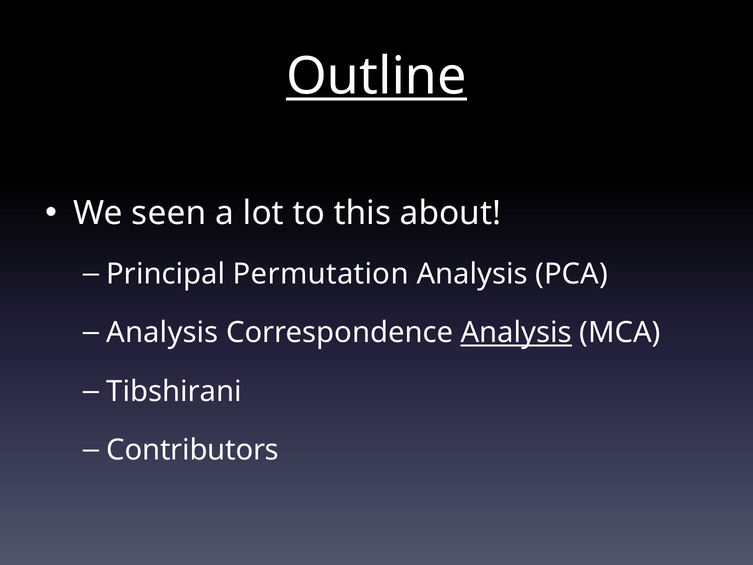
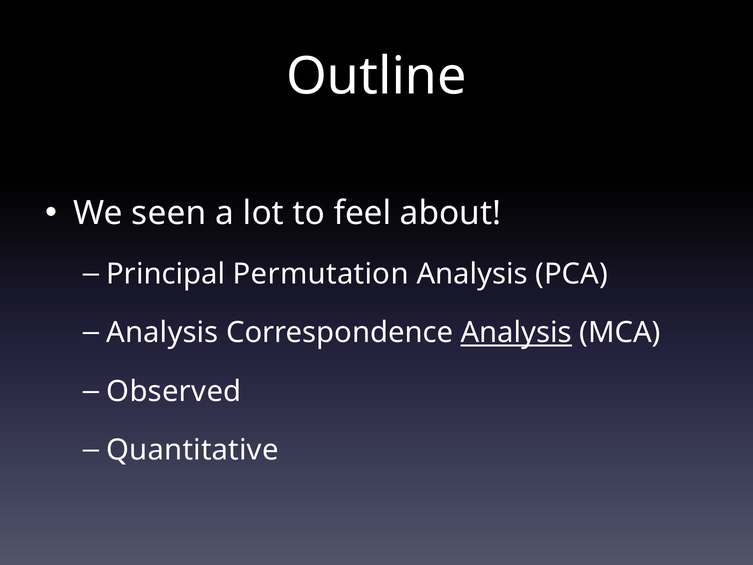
Outline underline: present -> none
this: this -> feel
Tibshirani: Tibshirani -> Observed
Contributors: Contributors -> Quantitative
